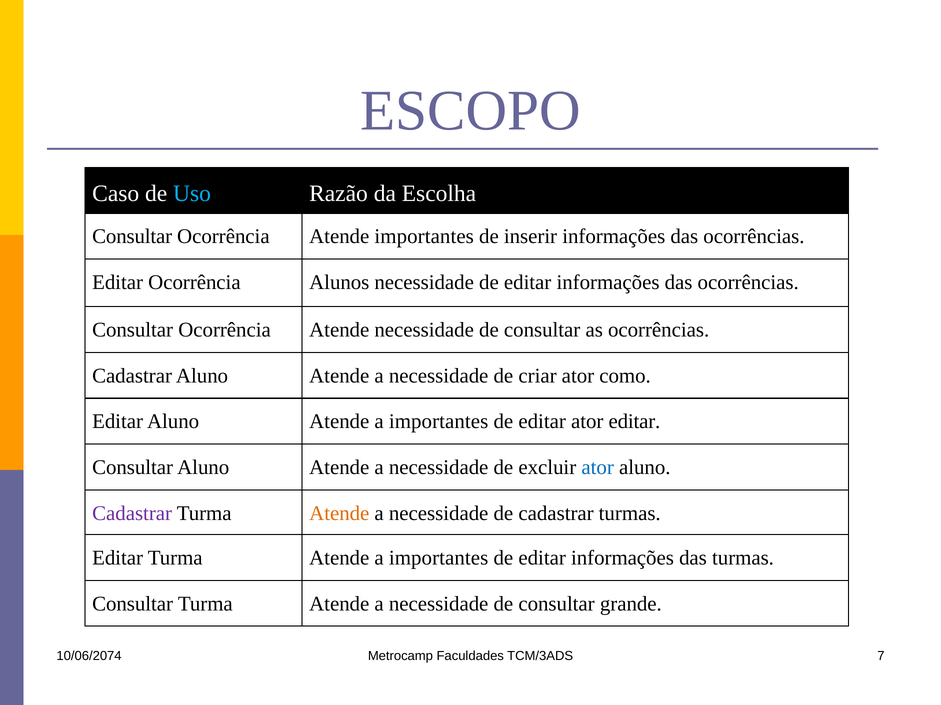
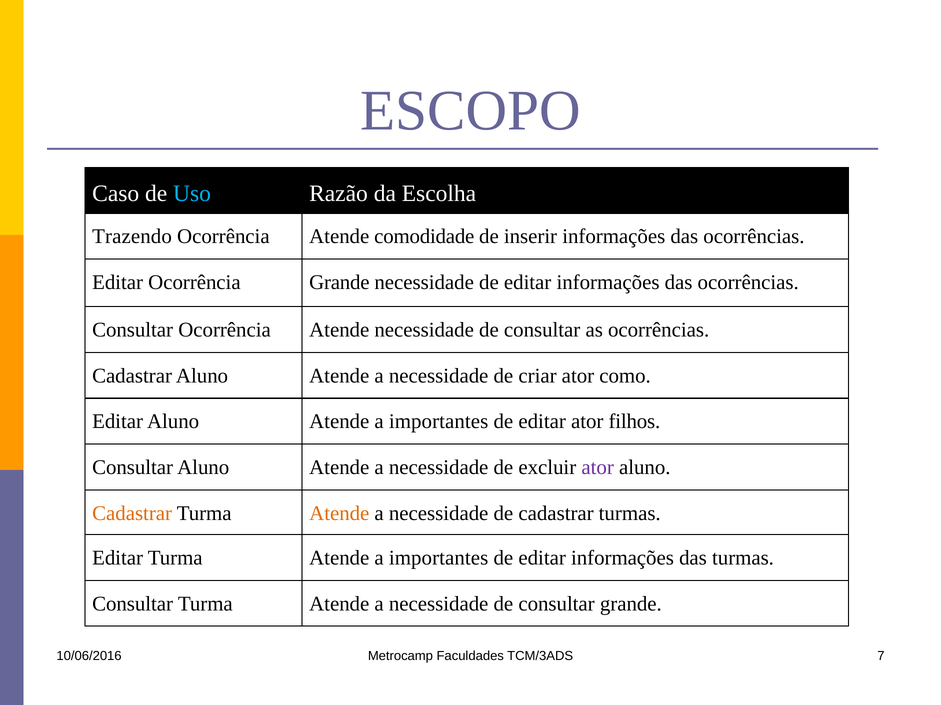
Consultar at (132, 237): Consultar -> Trazendo
Atende importantes: importantes -> comodidade
Ocorrência Alunos: Alunos -> Grande
ator editar: editar -> filhos
ator at (598, 468) colour: blue -> purple
Cadastrar at (132, 514) colour: purple -> orange
10/06/2074: 10/06/2074 -> 10/06/2016
